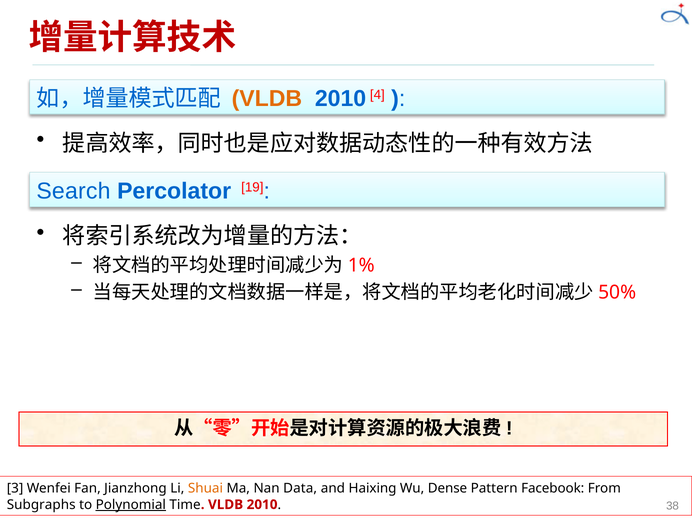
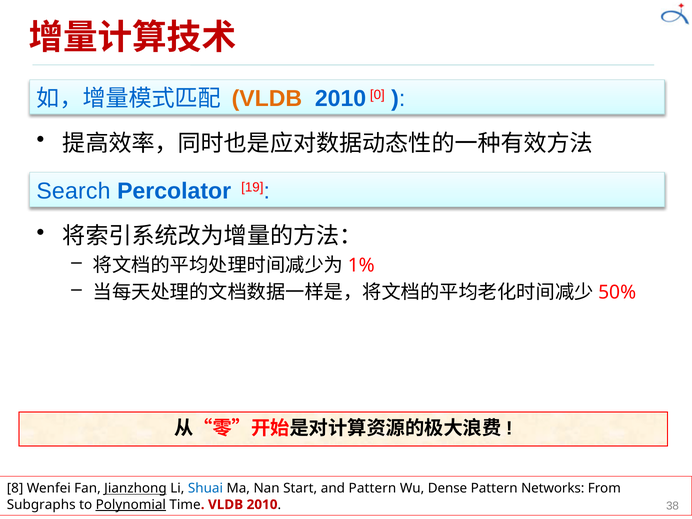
4: 4 -> 0
3: 3 -> 8
Jianzhong underline: none -> present
Shuai colour: orange -> blue
Data: Data -> Start
and Haixing: Haixing -> Pattern
Facebook: Facebook -> Networks
